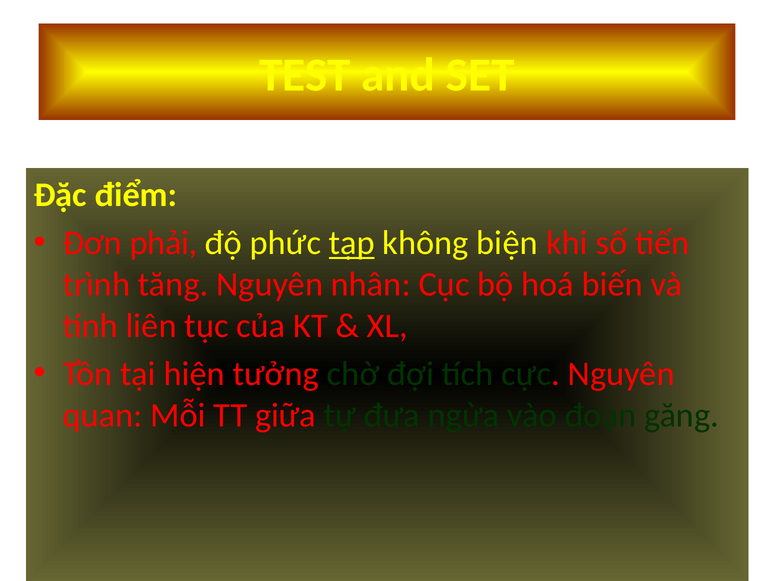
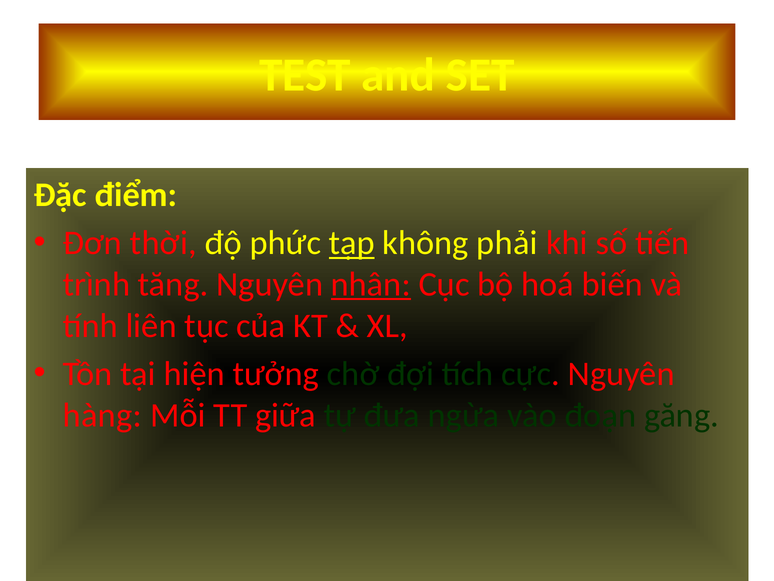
phải: phải -> thời
biện: biện -> phải
nhân underline: none -> present
quan: quan -> hàng
